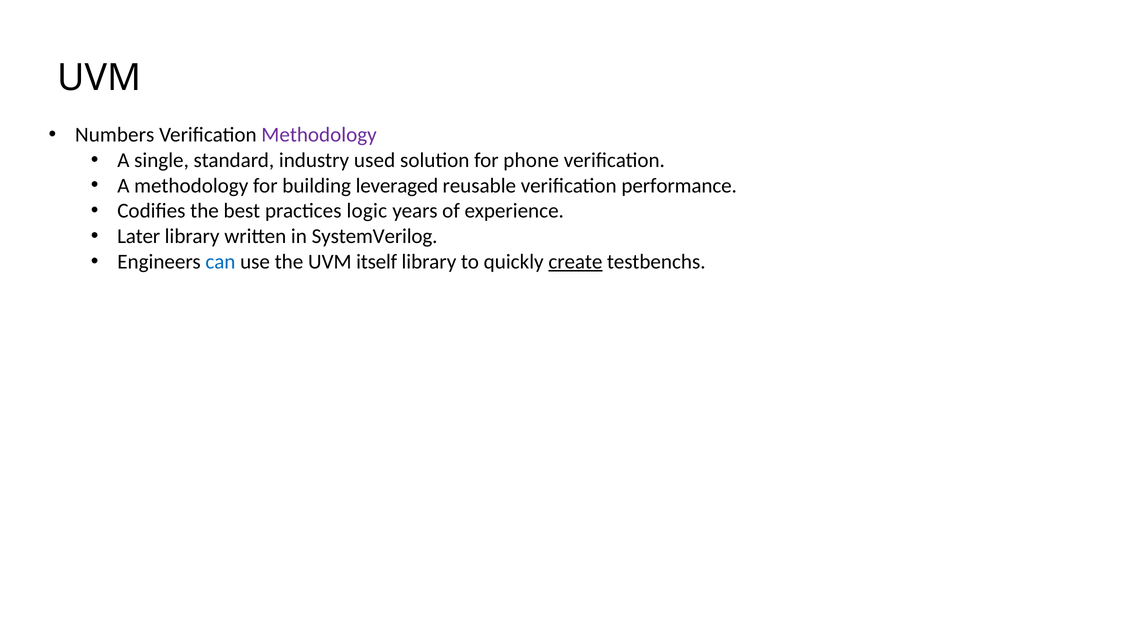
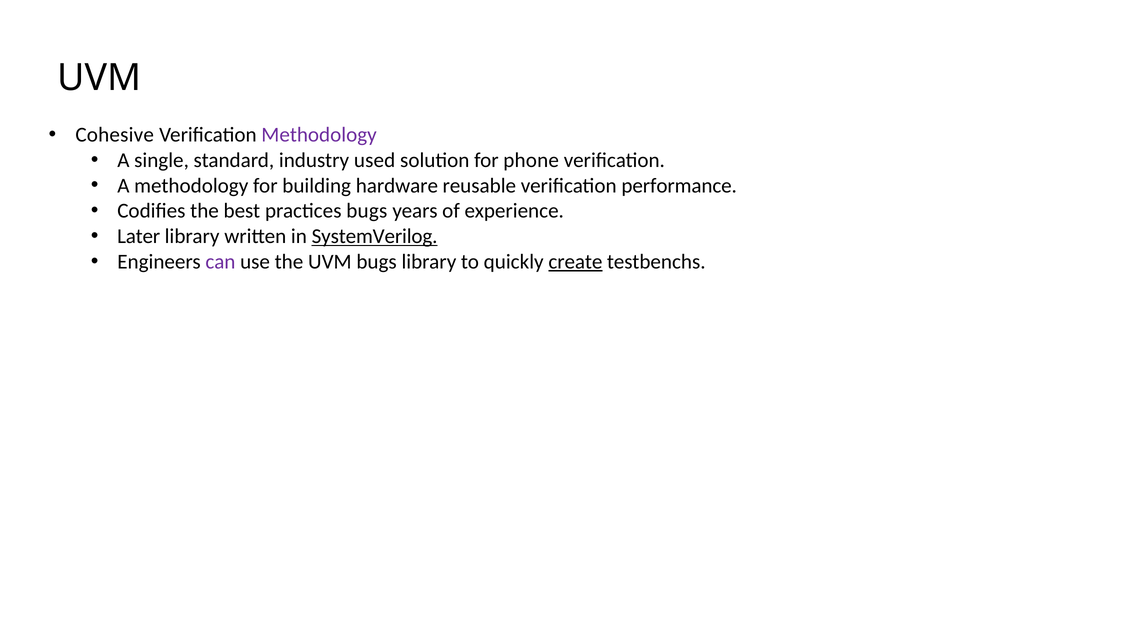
Numbers: Numbers -> Cohesive
leveraged: leveraged -> hardware
practices logic: logic -> bugs
SystemVerilog underline: none -> present
can colour: blue -> purple
UVM itself: itself -> bugs
